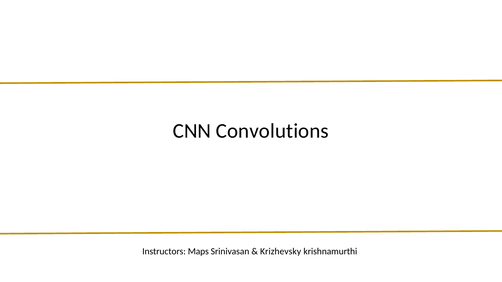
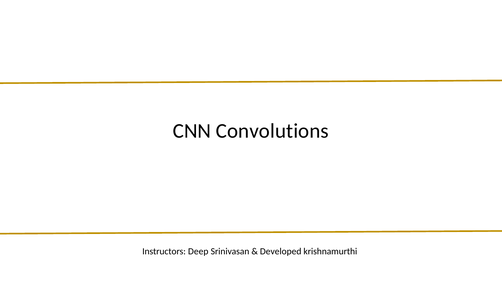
Maps: Maps -> Deep
Krizhevsky: Krizhevsky -> Developed
